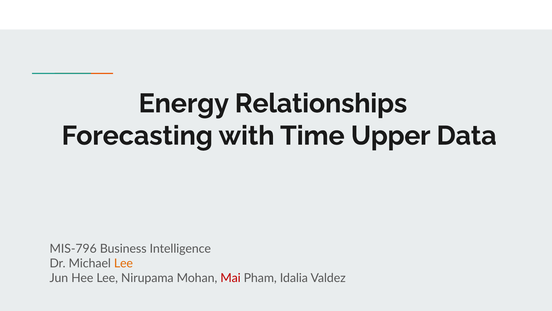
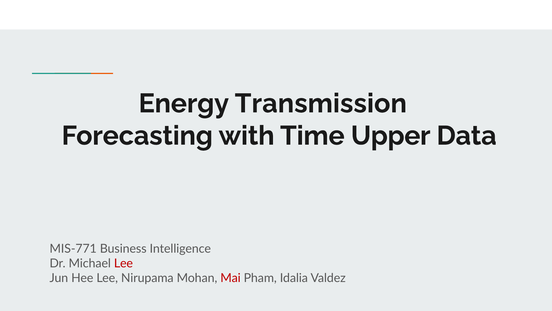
Relationships: Relationships -> Transmission
MIS-796: MIS-796 -> MIS-771
Lee at (123, 263) colour: orange -> red
